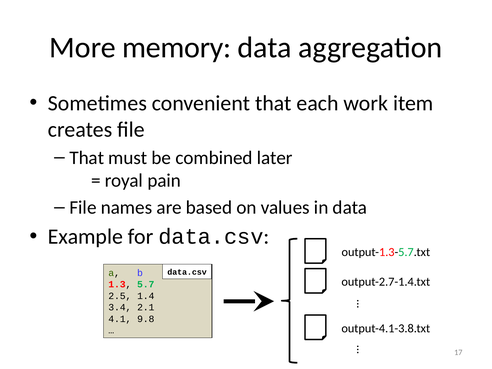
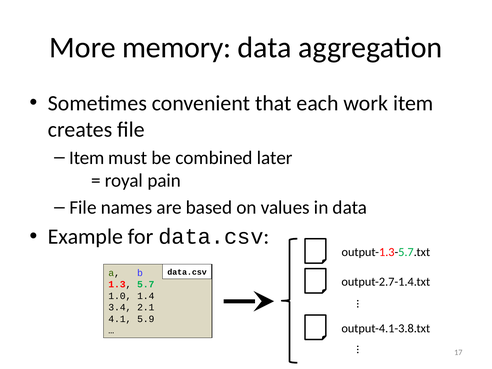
That at (87, 158): That -> Item
2.5: 2.5 -> 1.0
9.8: 9.8 -> 5.9
